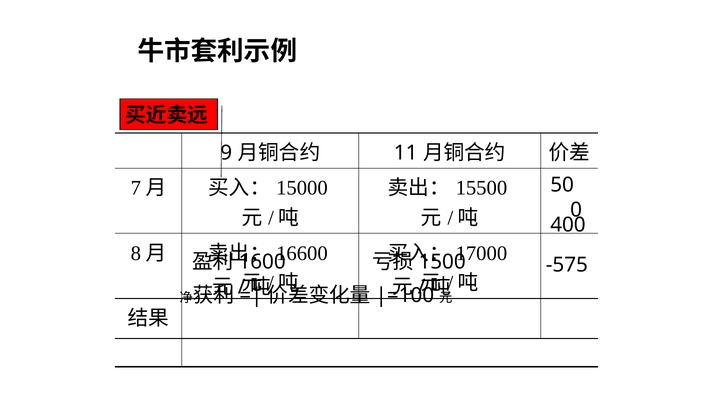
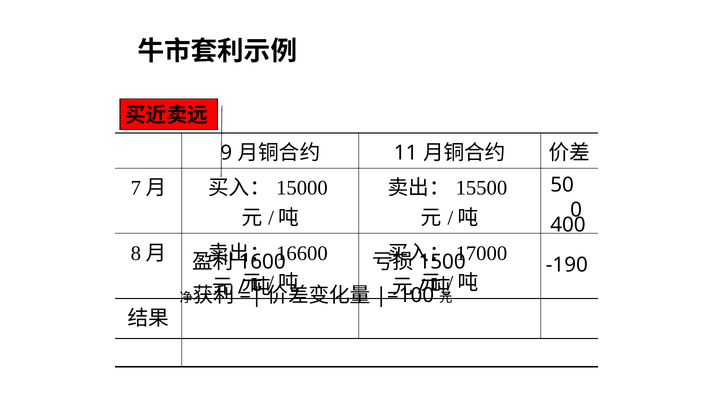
-575: -575 -> -190
